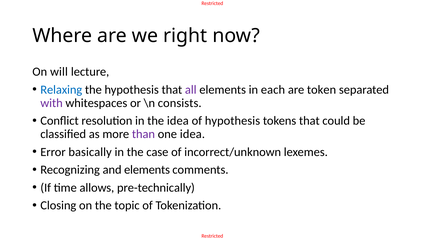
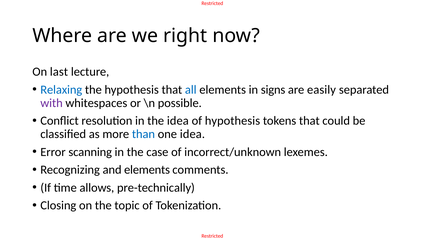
will: will -> last
all colour: purple -> blue
each: each -> signs
token: token -> easily
consists: consists -> possible
than colour: purple -> blue
basically: basically -> scanning
